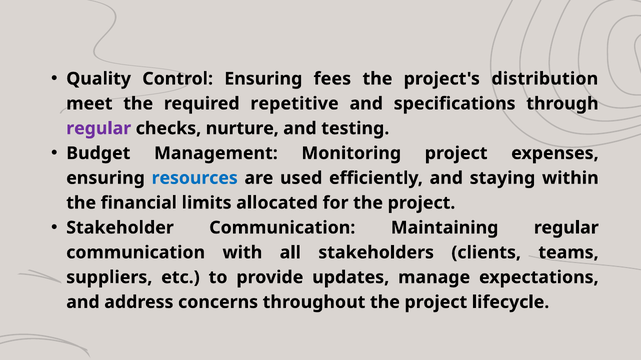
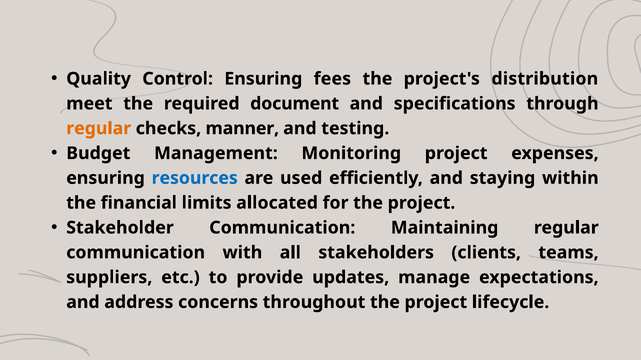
repetitive: repetitive -> document
regular at (99, 129) colour: purple -> orange
nurture: nurture -> manner
